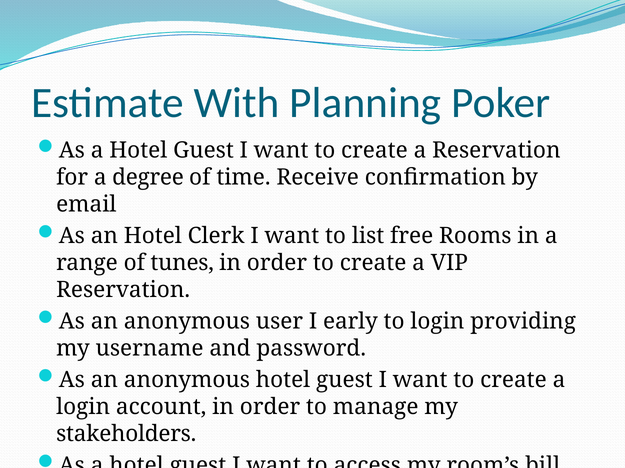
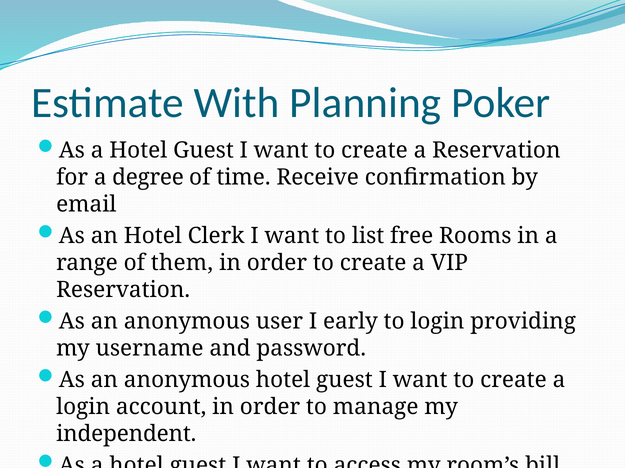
tunes: tunes -> them
stakeholders: stakeholders -> independent
